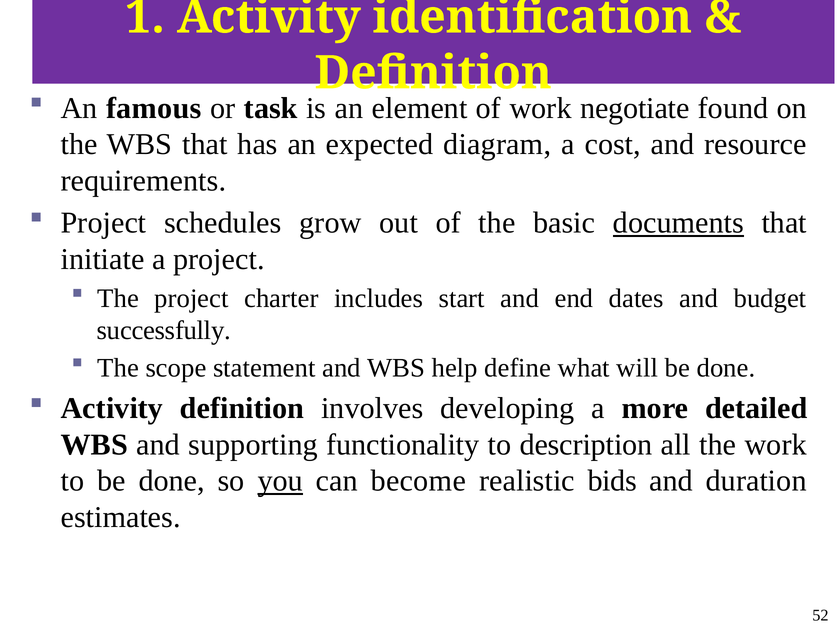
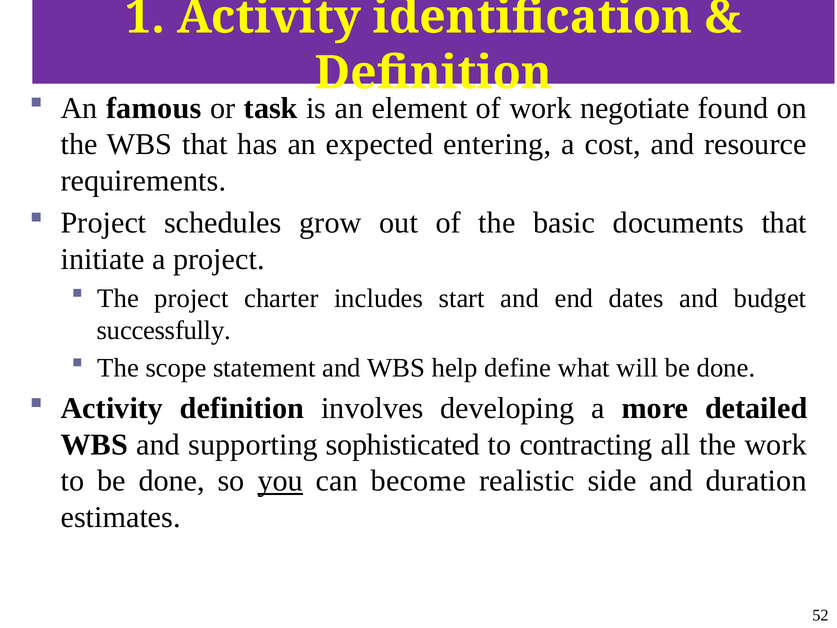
diagram: diagram -> entering
documents underline: present -> none
functionality: functionality -> sophisticated
description: description -> contracting
bids: bids -> side
